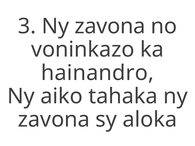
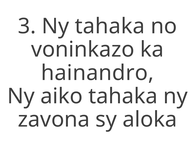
3 Ny zavona: zavona -> tahaka
